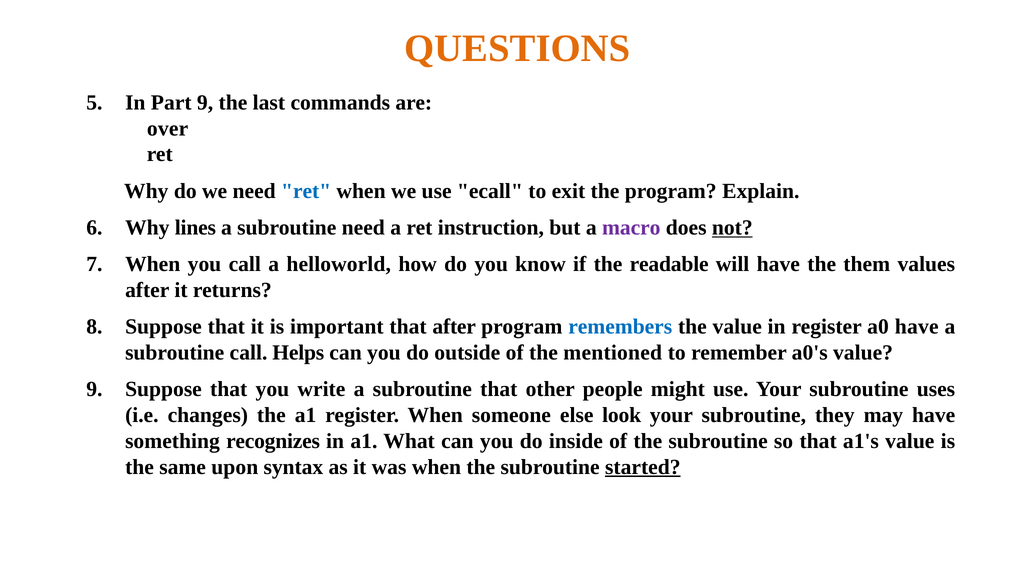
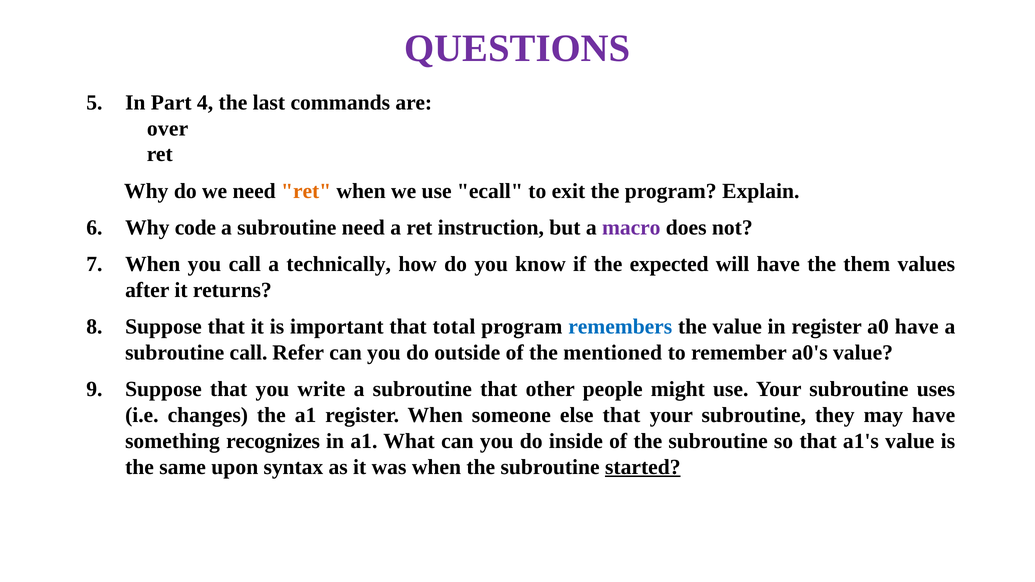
QUESTIONS colour: orange -> purple
Part 9: 9 -> 4
ret at (306, 191) colour: blue -> orange
lines: lines -> code
not underline: present -> none
helloworld: helloworld -> technically
readable: readable -> expected
that after: after -> total
Helps: Helps -> Refer
else look: look -> that
